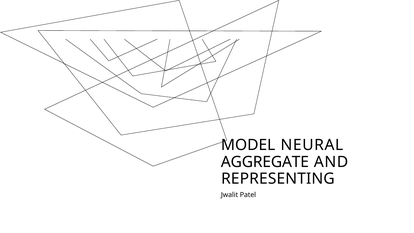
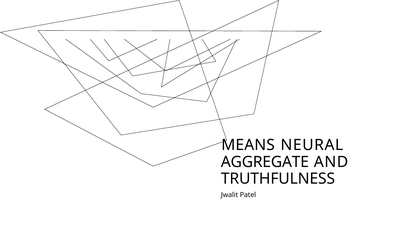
MODEL: MODEL -> MEANS
REPRESENTING: REPRESENTING -> TRUTHFULNESS
